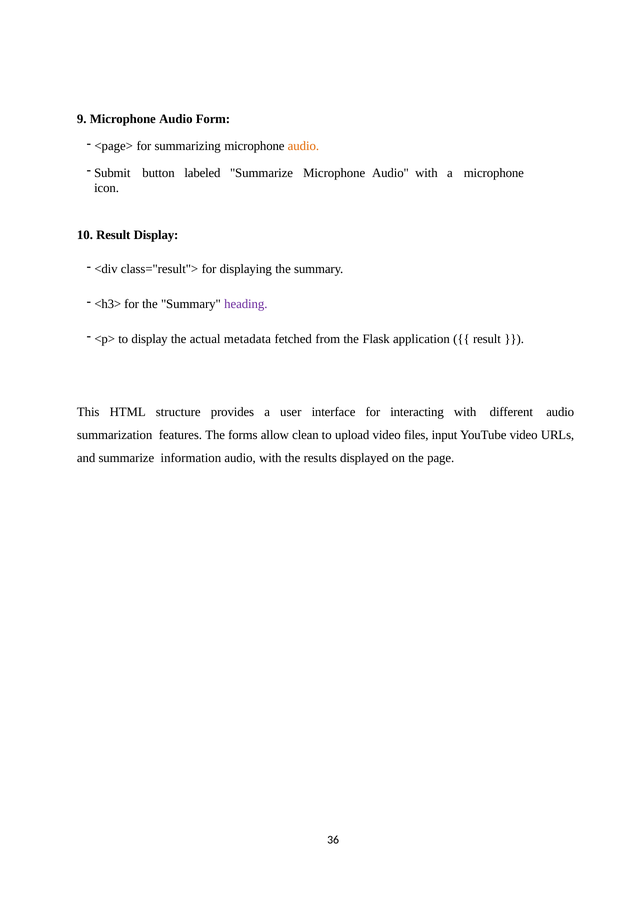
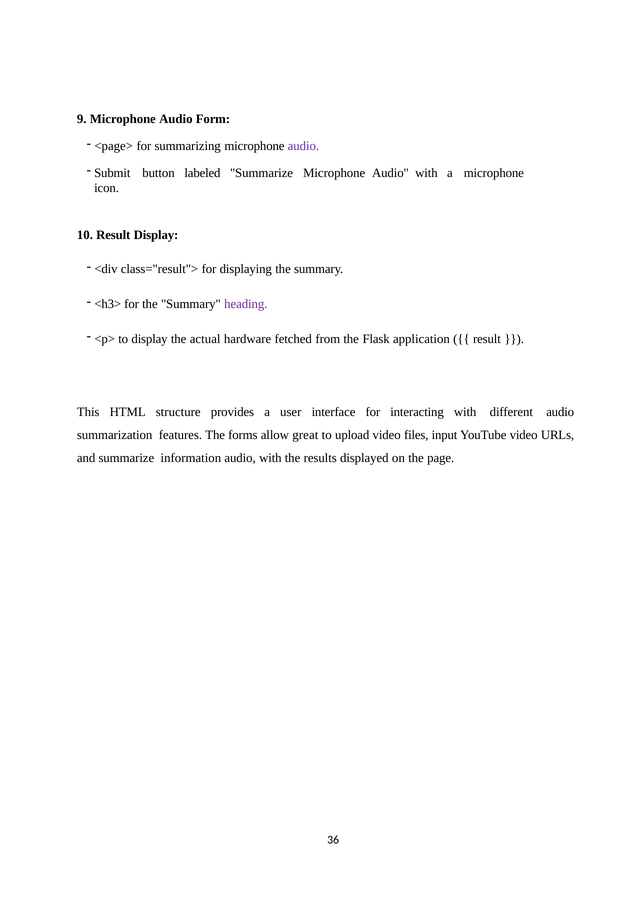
audio at (303, 146) colour: orange -> purple
metadata: metadata -> hardware
clean: clean -> great
